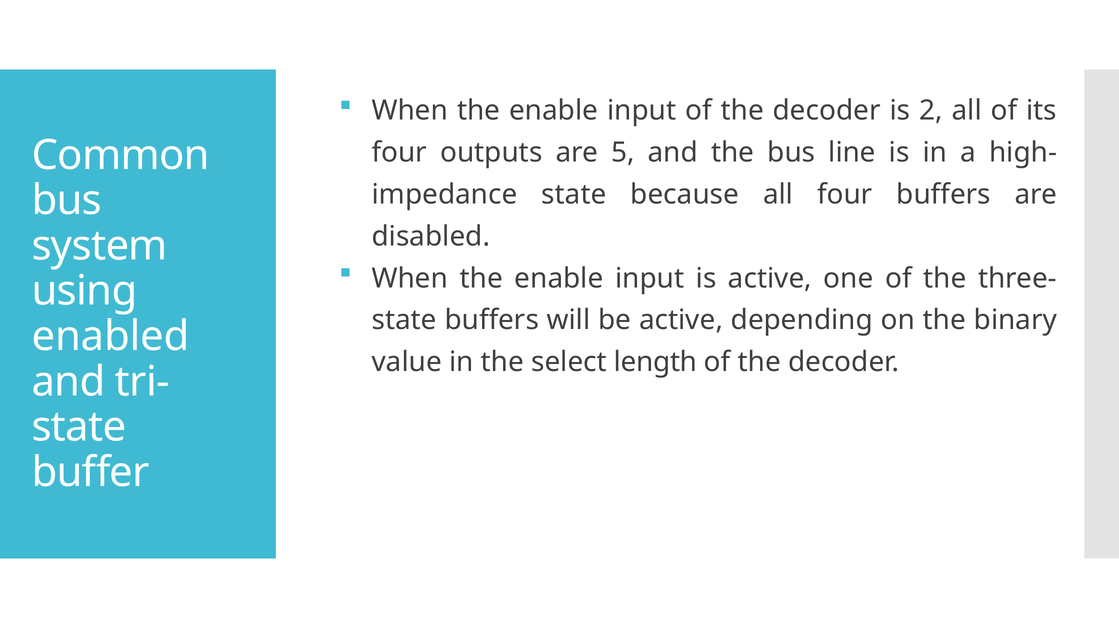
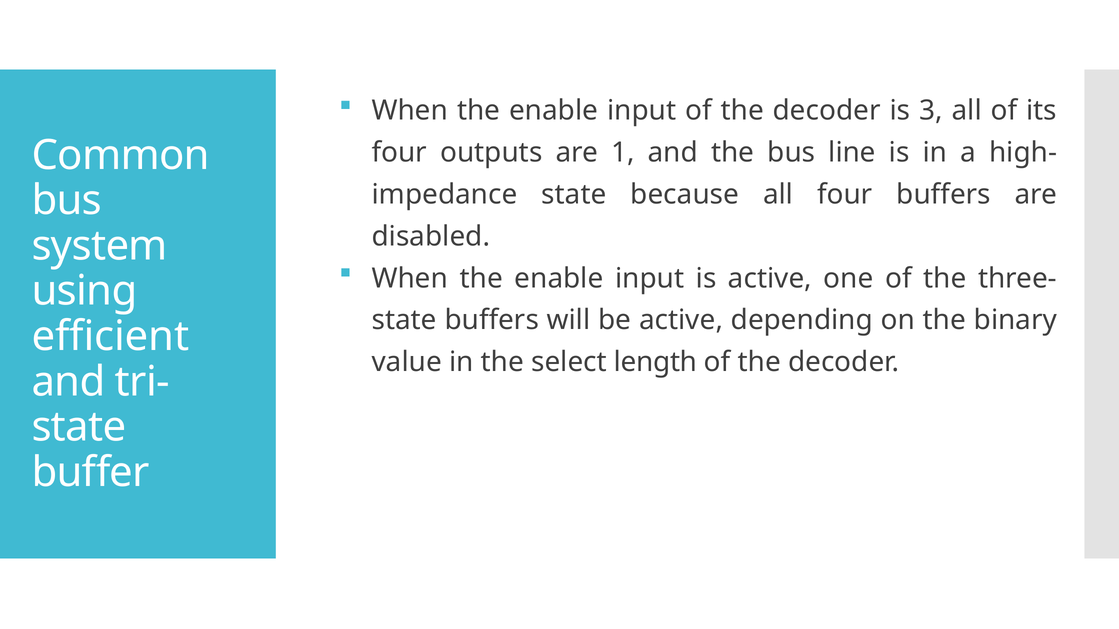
2: 2 -> 3
5: 5 -> 1
enabled: enabled -> efficient
